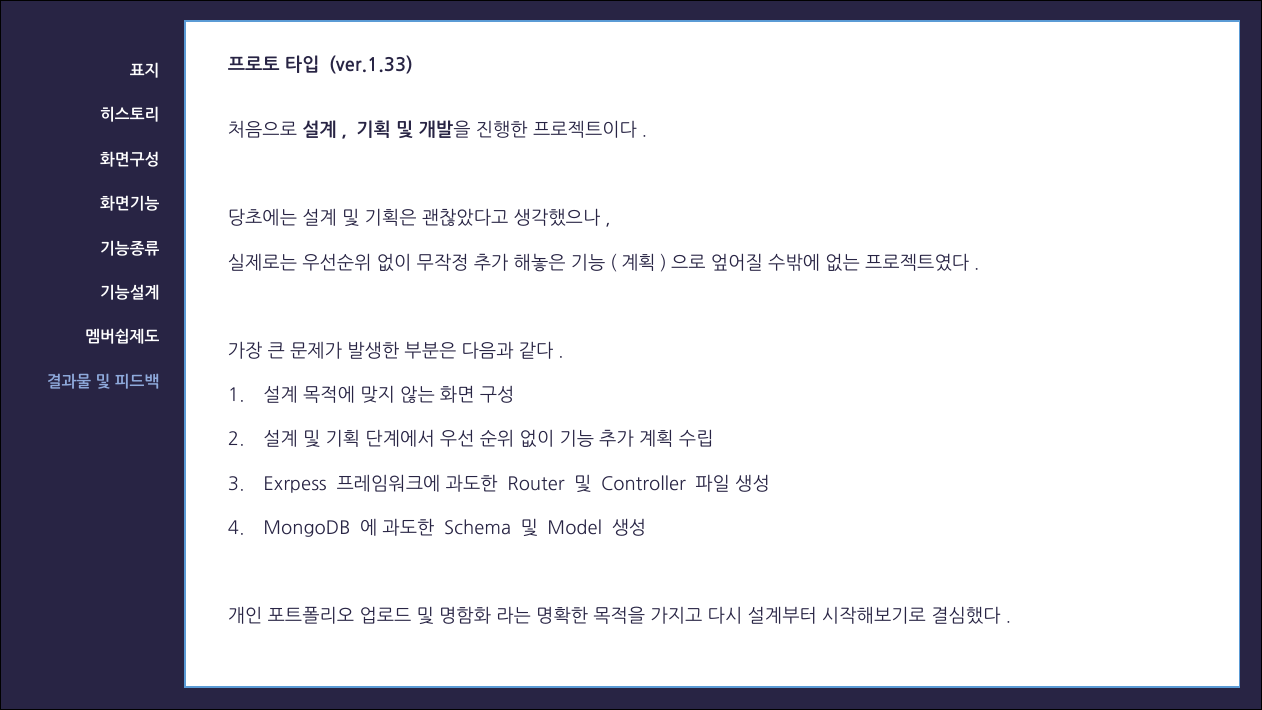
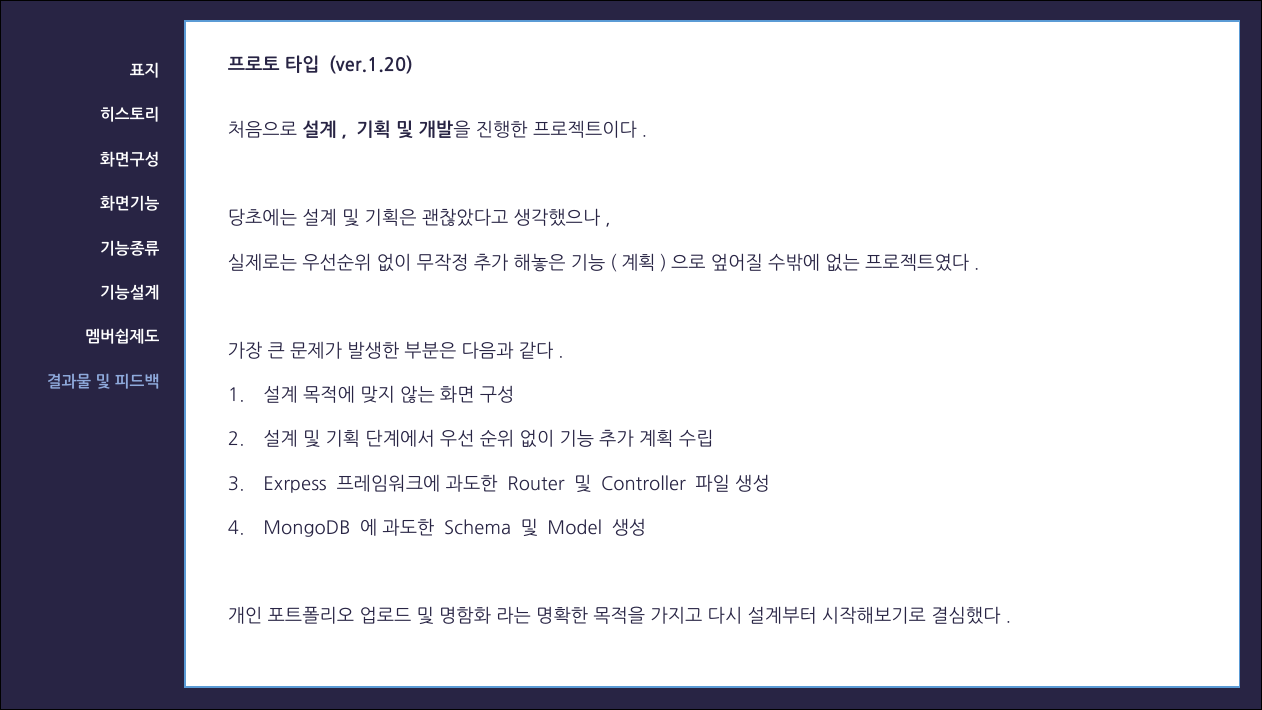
ver.1.33: ver.1.33 -> ver.1.20
